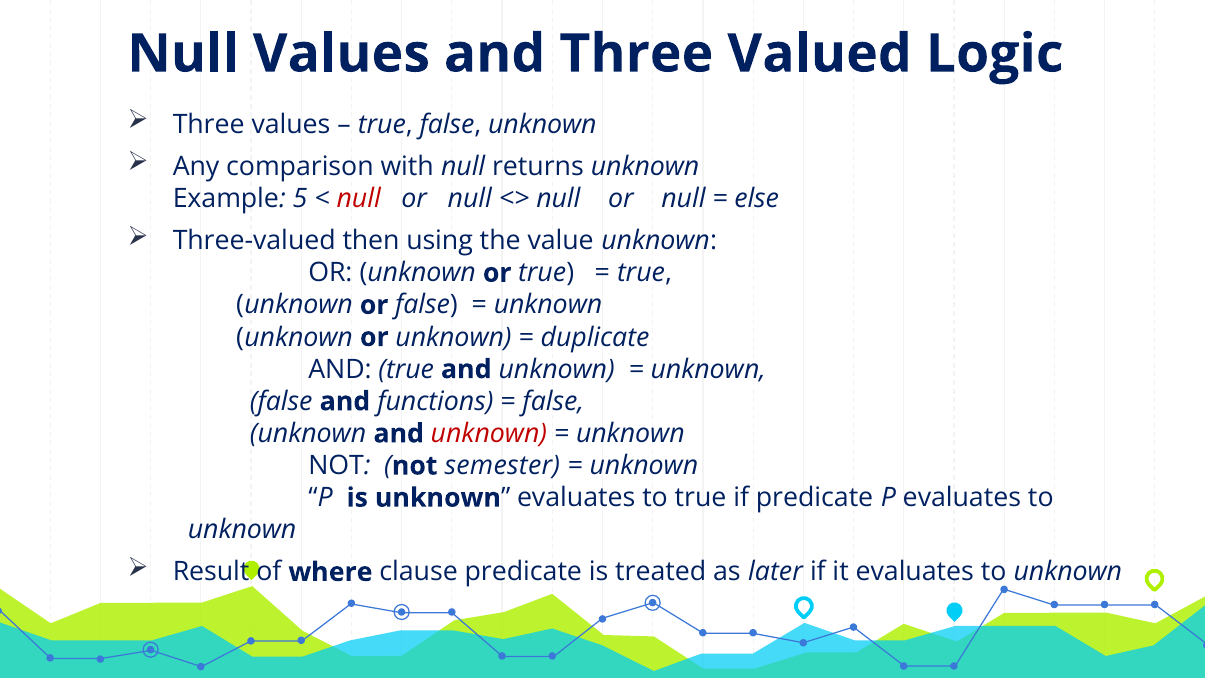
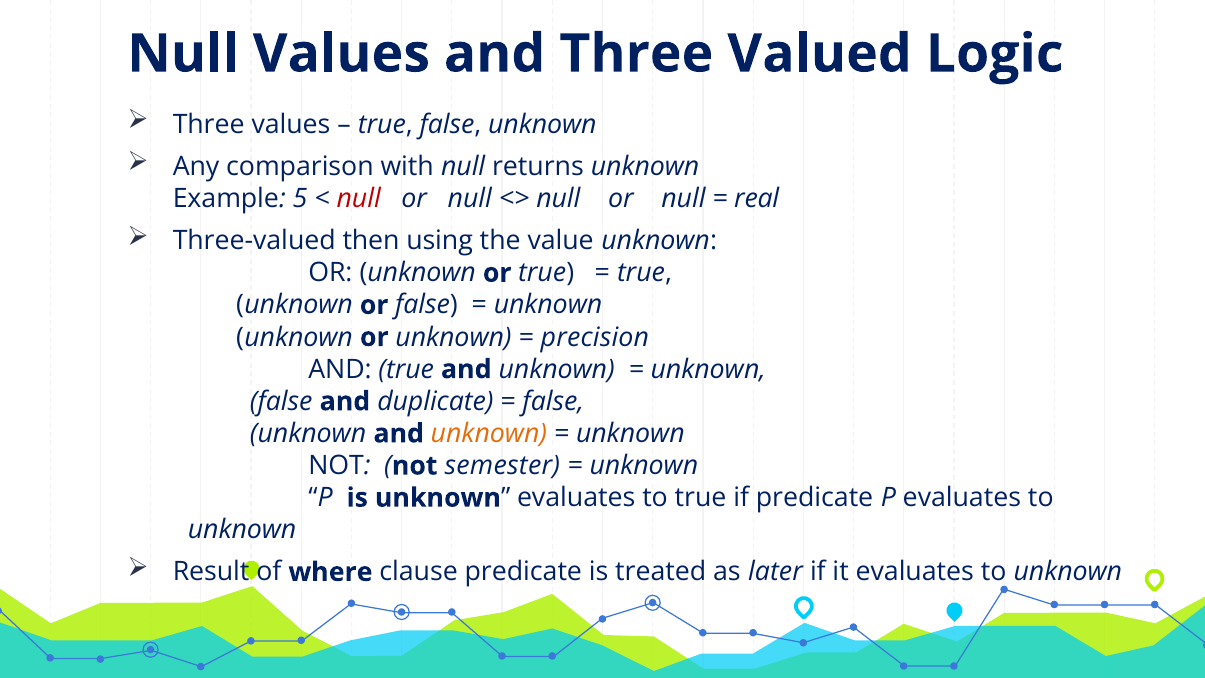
else: else -> real
duplicate: duplicate -> precision
functions: functions -> duplicate
unknown at (489, 433) colour: red -> orange
